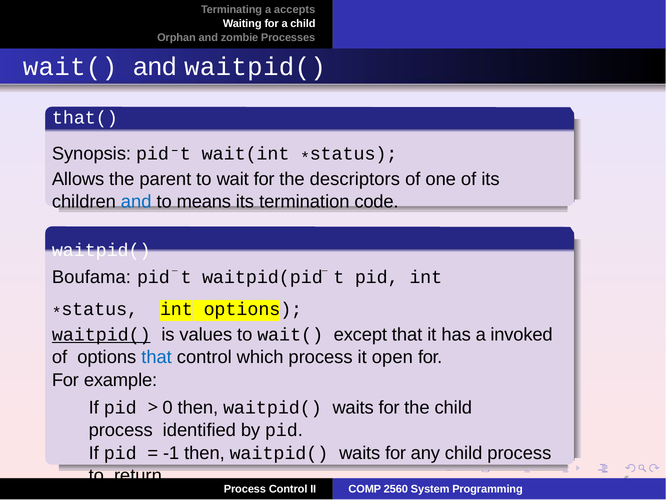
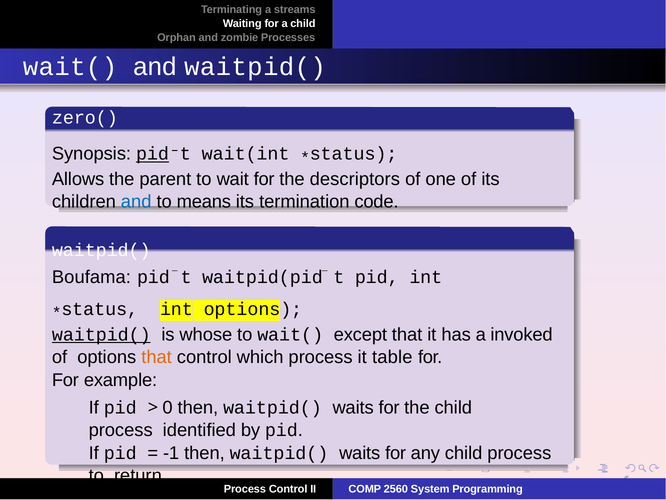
accepts: accepts -> streams
that(: that( -> zero(
pid at (152, 154) underline: none -> present
values: values -> whose
that at (157, 357) colour: blue -> orange
open: open -> table
